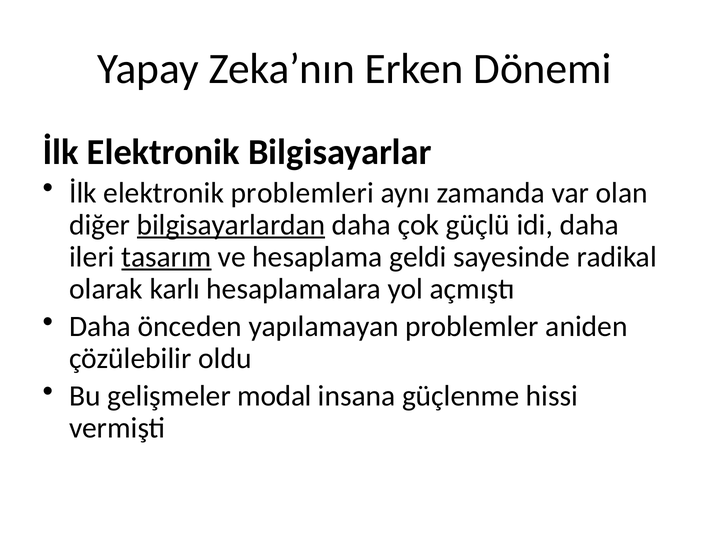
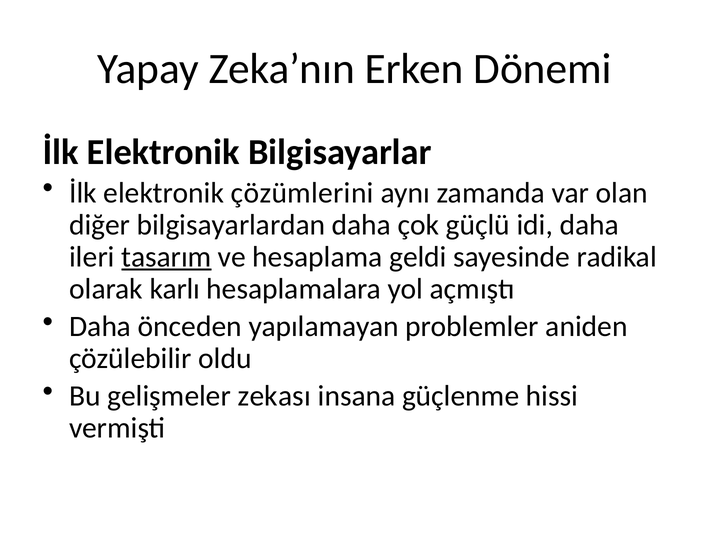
problemleri: problemleri -> çözümlerini
bilgisayarlardan underline: present -> none
modal: modal -> zekası
